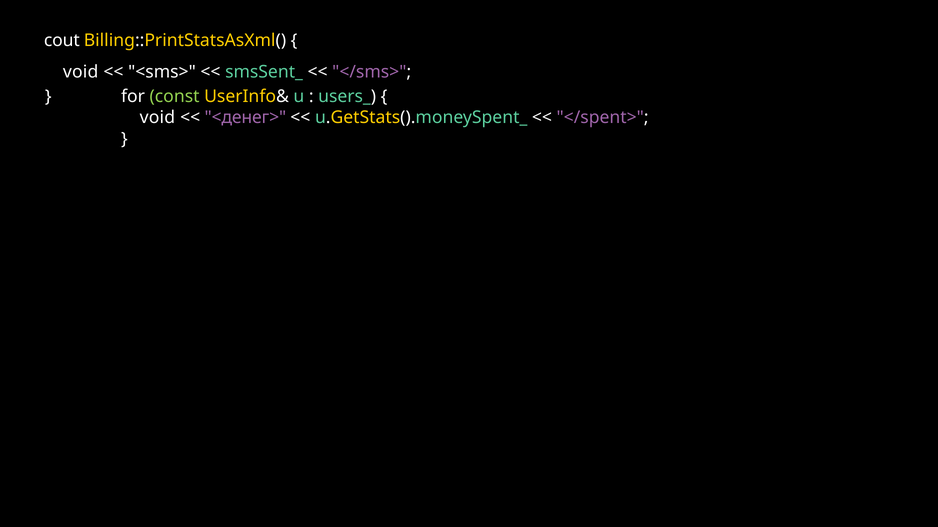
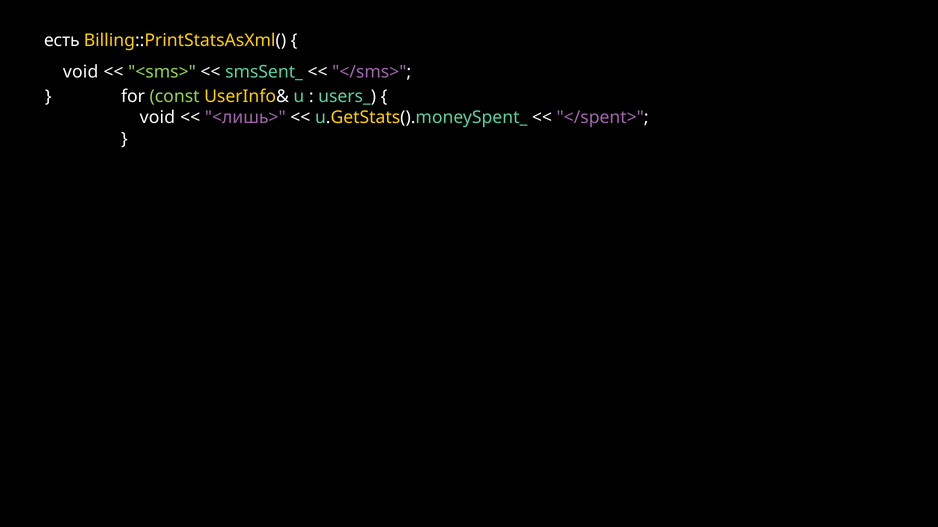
cout: cout -> есть
<sms> colour: white -> light green
<денег>: <денег> -> <лишь>
